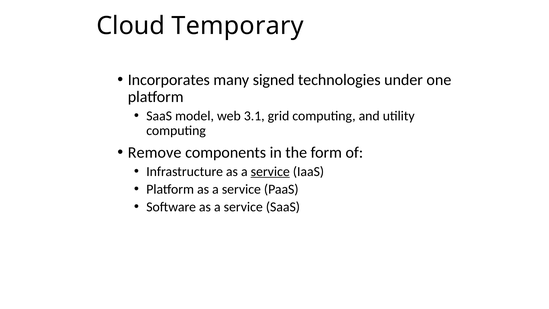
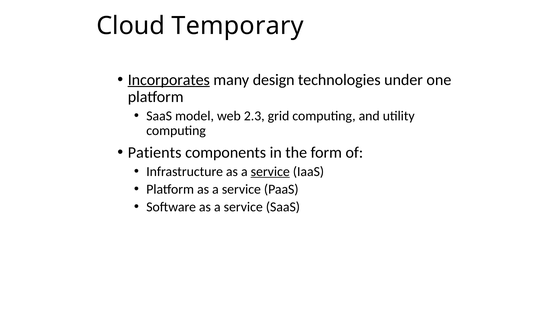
Incorporates underline: none -> present
signed: signed -> design
3.1: 3.1 -> 2.3
Remove: Remove -> Patients
